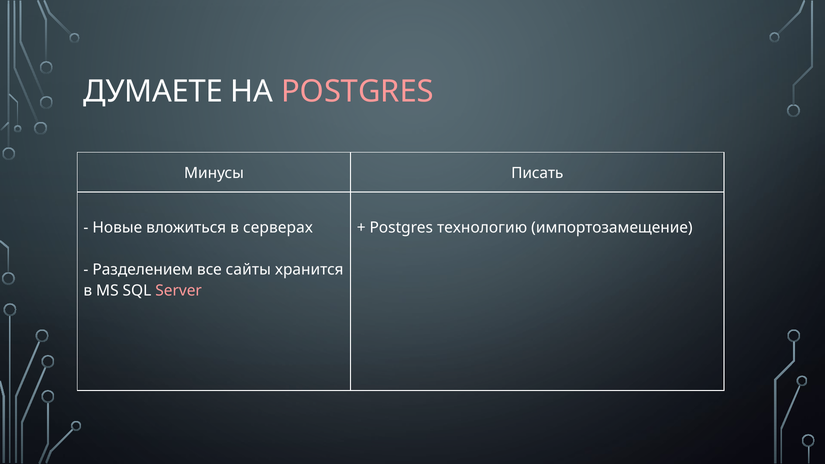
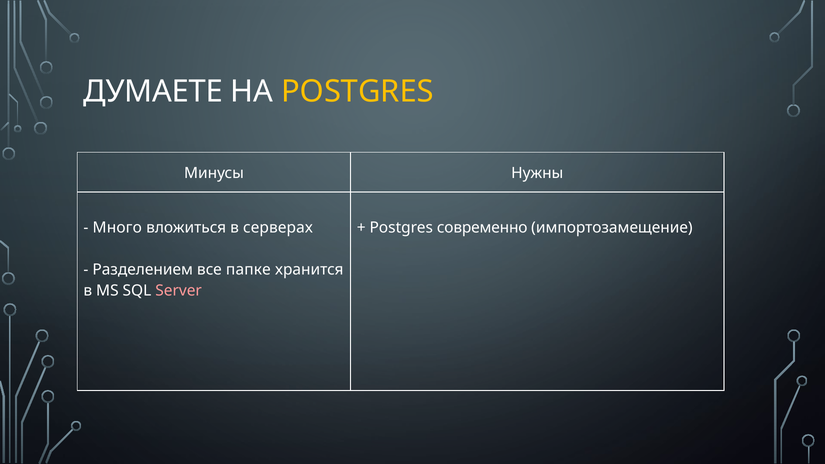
POSTGRES at (358, 92) colour: pink -> yellow
Писать: Писать -> Нужны
Новые: Новые -> Много
технологию: технологию -> современно
сайты: сайты -> папке
